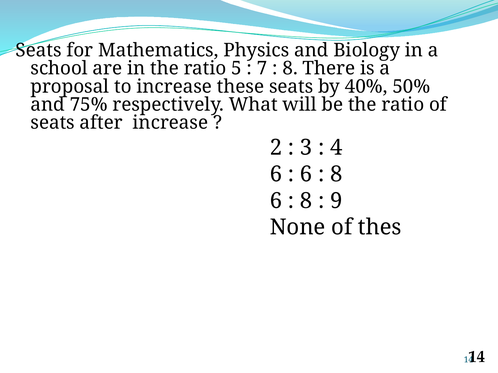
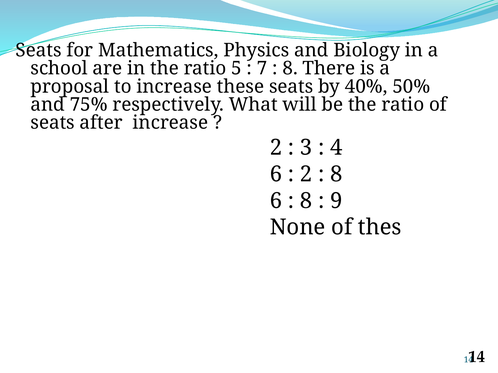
6 at (306, 174): 6 -> 2
